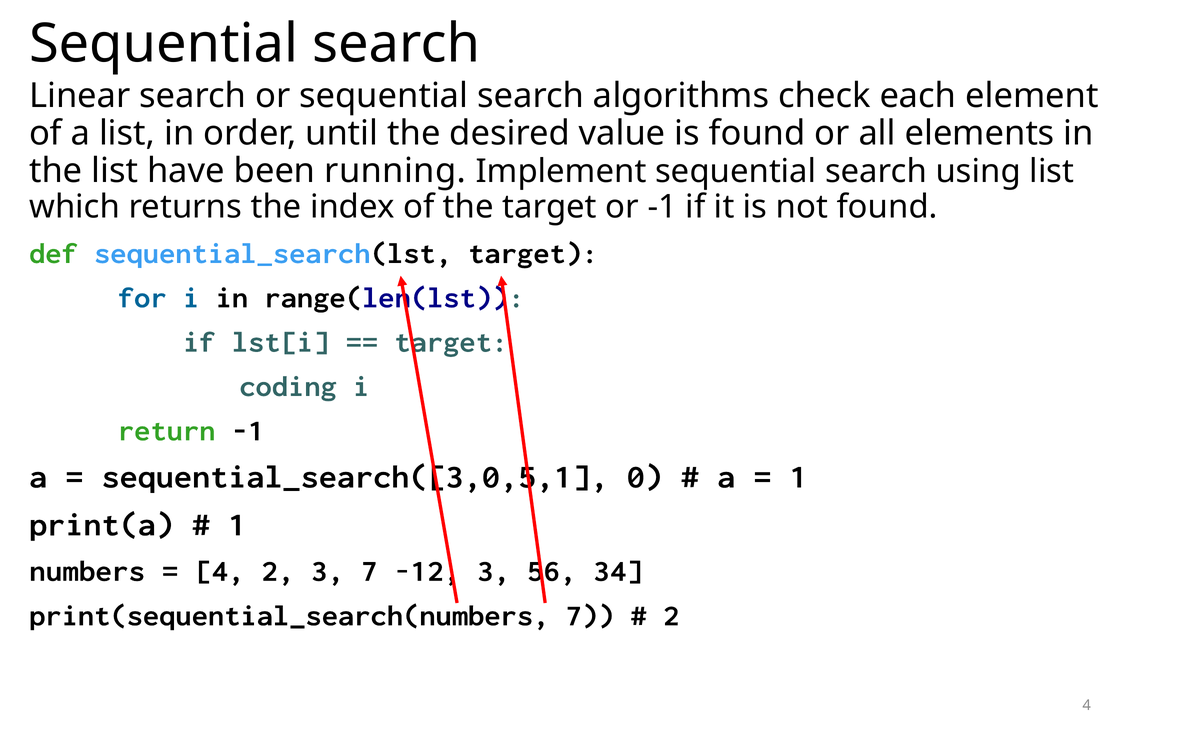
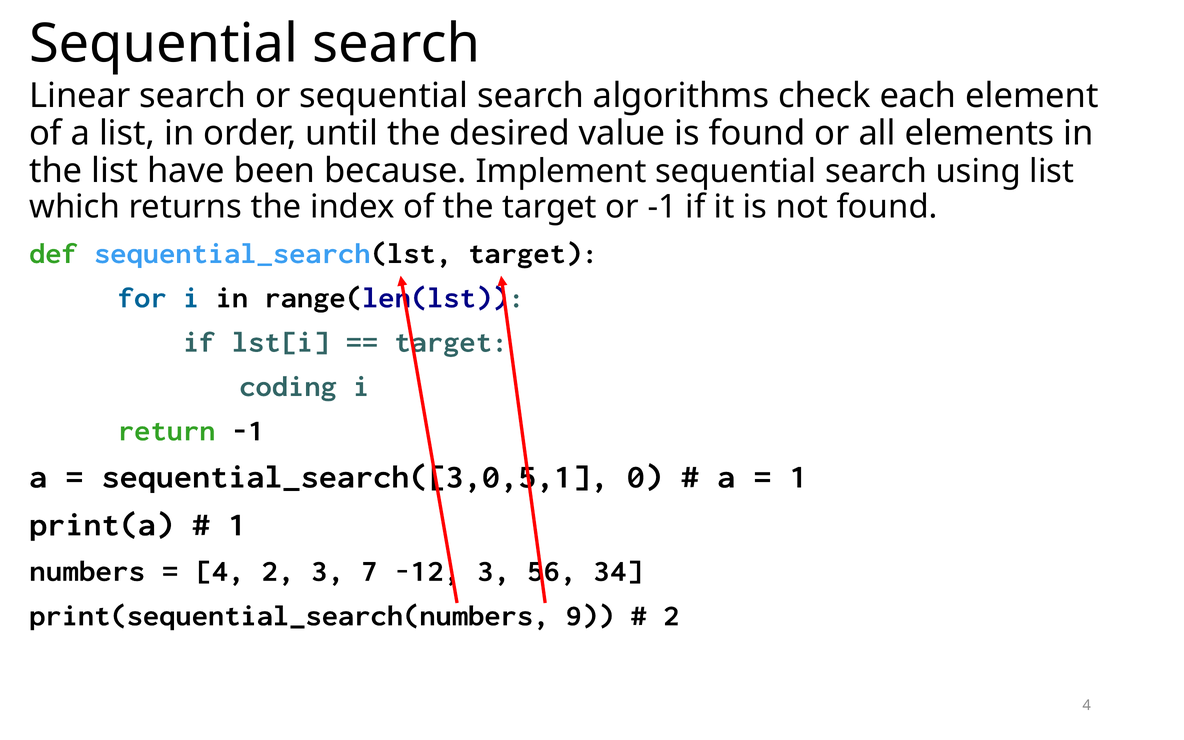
running: running -> because
print(sequential_search(numbers 7: 7 -> 9
